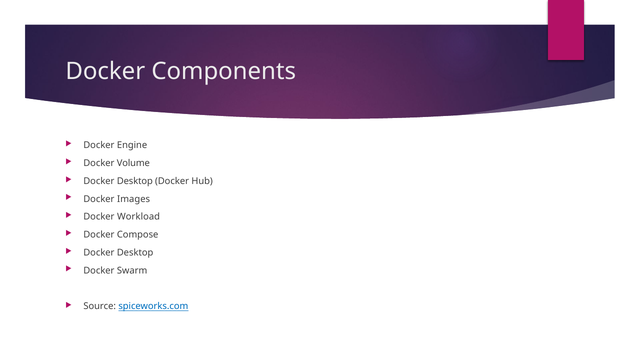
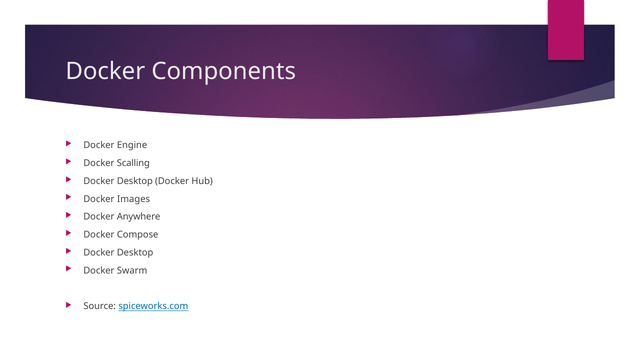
Volume: Volume -> Scalling
Workload: Workload -> Anywhere
